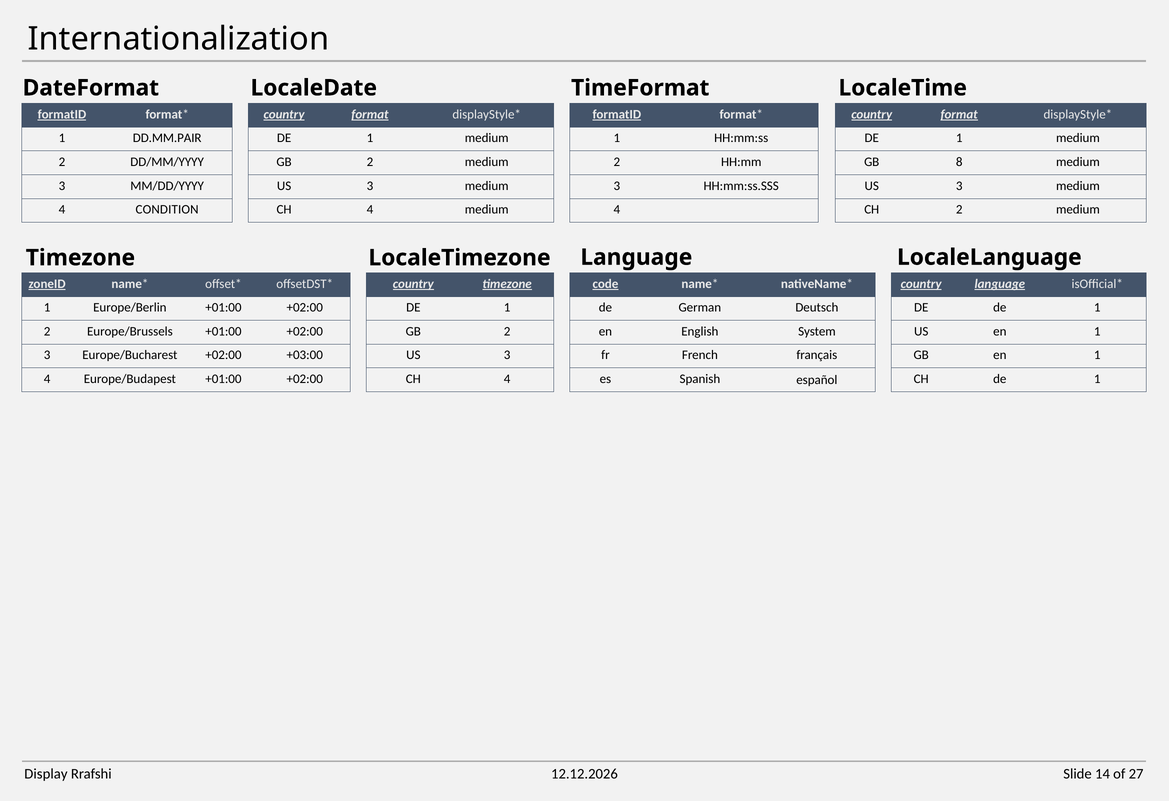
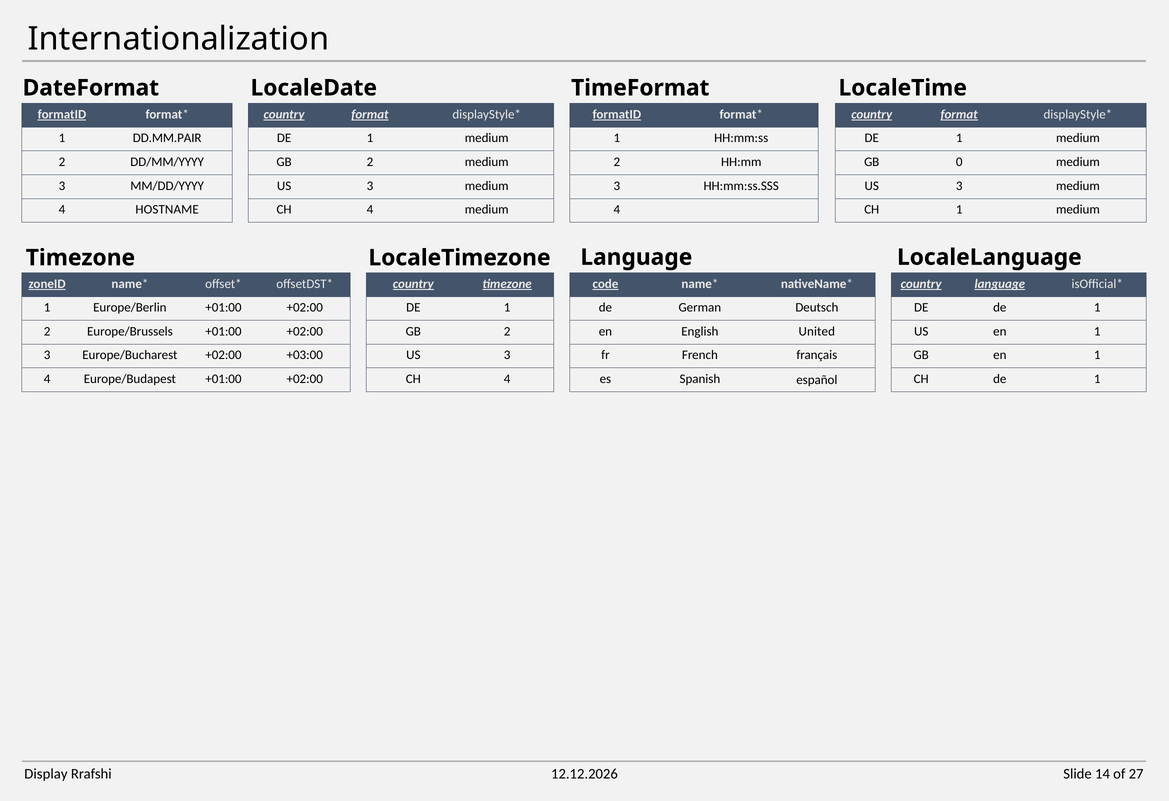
8: 8 -> 0
CONDITION: CONDITION -> HOSTNAME
CH 2: 2 -> 1
System: System -> United
